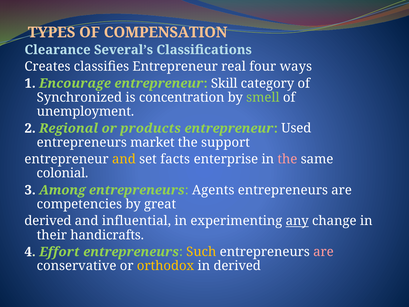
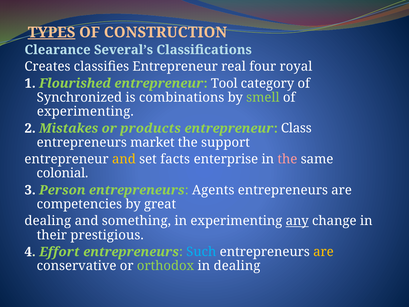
TYPES underline: none -> present
COMPENSATION: COMPENSATION -> CONSTRUCTION
ways: ways -> royal
Encourage: Encourage -> Flourished
Skill: Skill -> Tool
concentration: concentration -> combinations
unemployment at (85, 111): unemployment -> experimenting
Regional: Regional -> Mistakes
Used: Used -> Class
Among: Among -> Person
derived at (48, 221): derived -> dealing
influential: influential -> something
handicrafts: handicrafts -> prestigious
Such colour: yellow -> light blue
are at (323, 252) colour: pink -> yellow
orthodox colour: yellow -> light green
in derived: derived -> dealing
